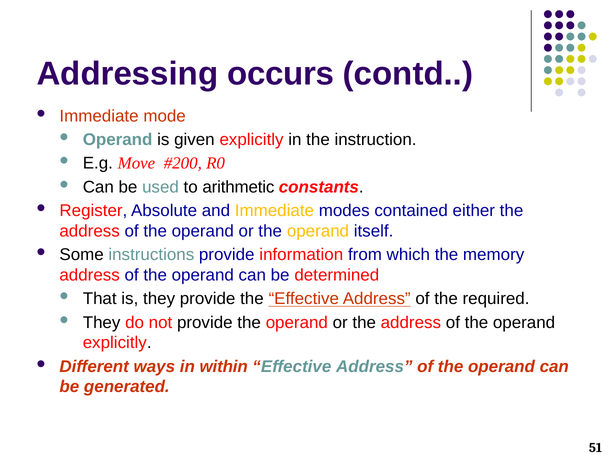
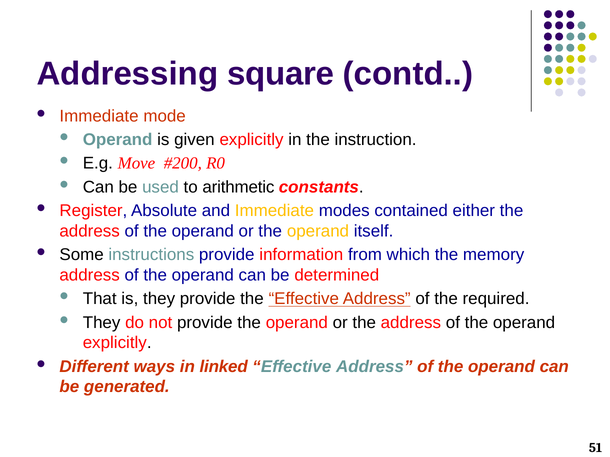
occurs: occurs -> square
within: within -> linked
